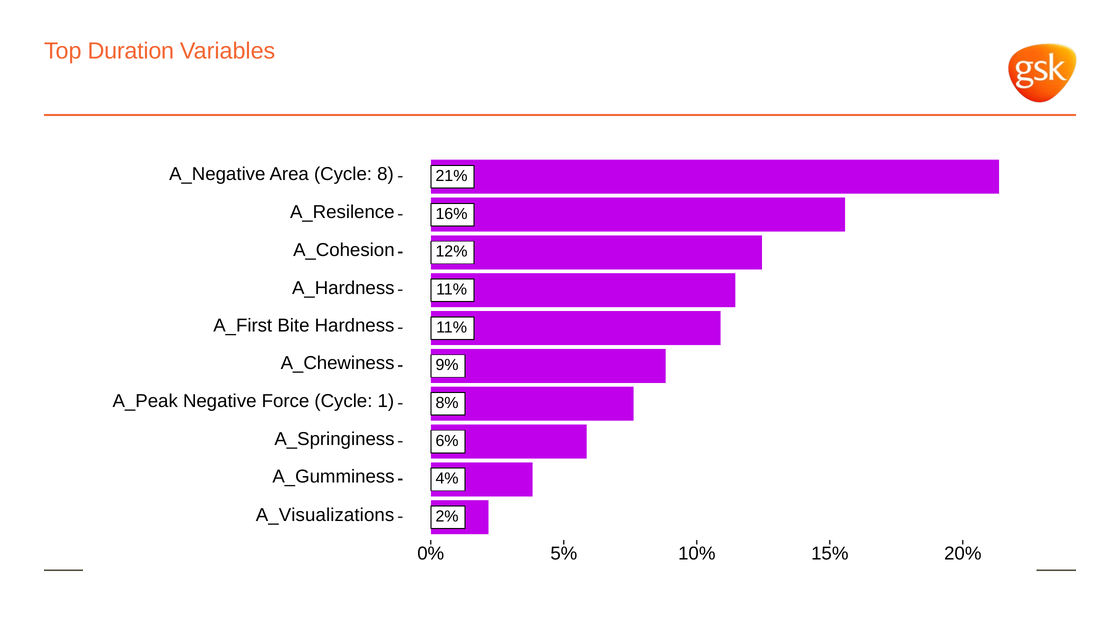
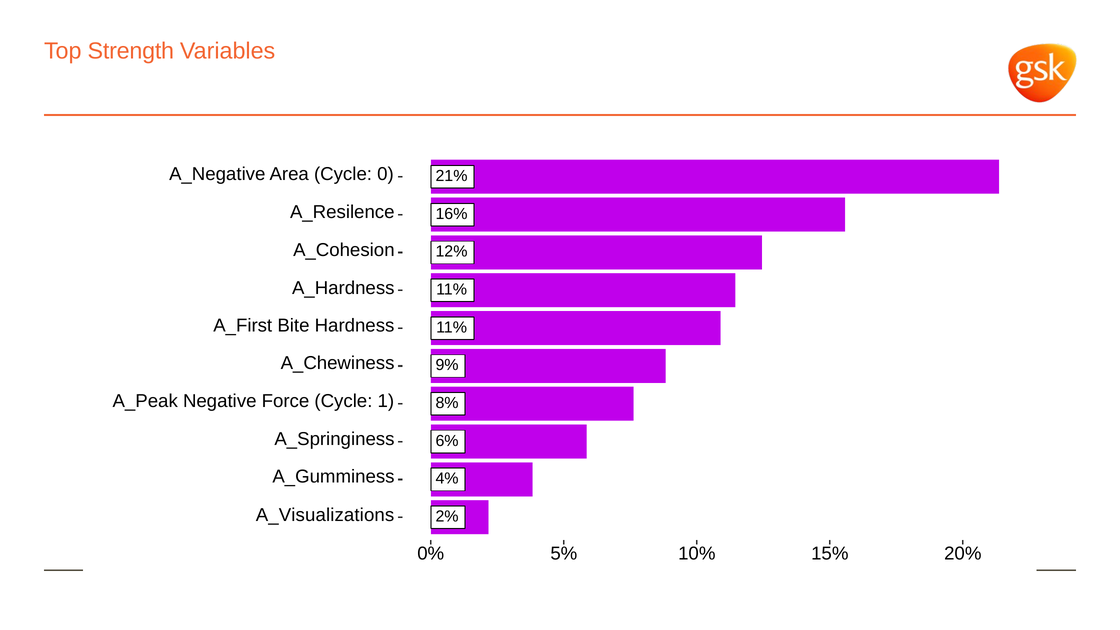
Duration: Duration -> Strength
8: 8 -> 0
